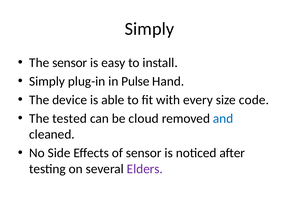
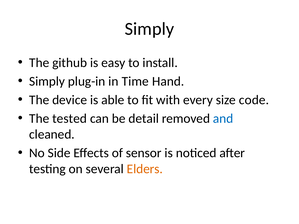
The sensor: sensor -> github
Pulse: Pulse -> Time
cloud: cloud -> detail
Elders colour: purple -> orange
